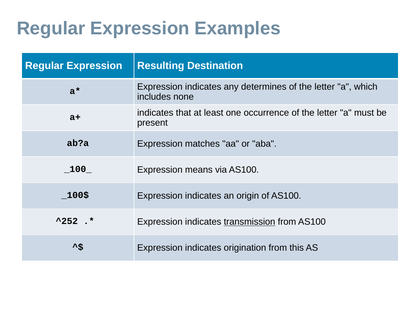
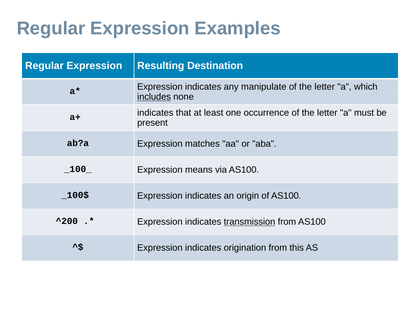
determines: determines -> manipulate
includes underline: none -> present
^252: ^252 -> ^200
